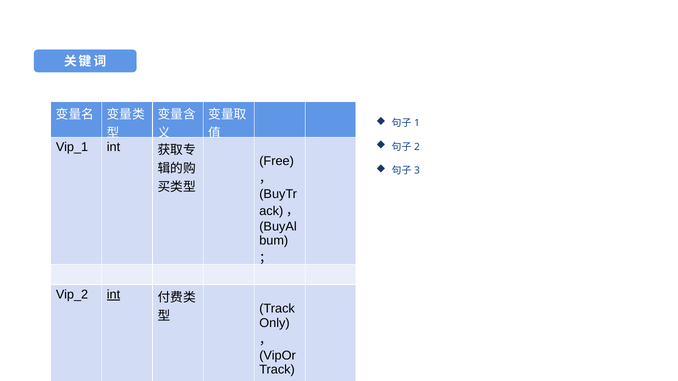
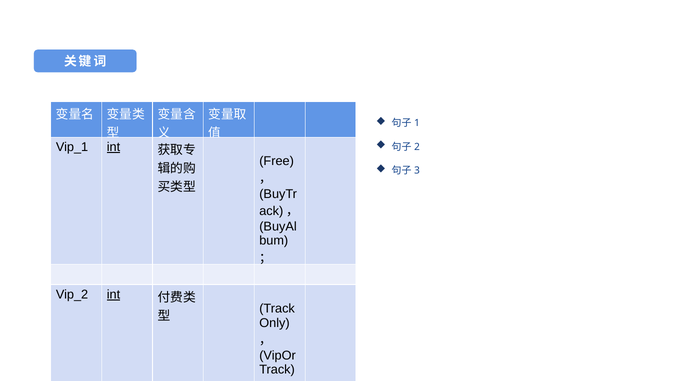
int at (113, 147) underline: none -> present
